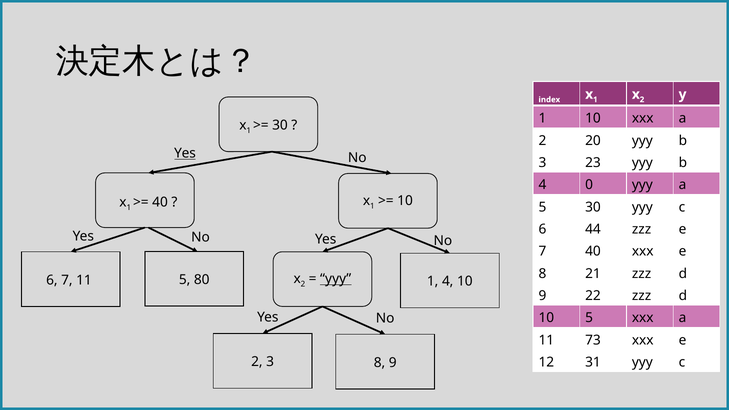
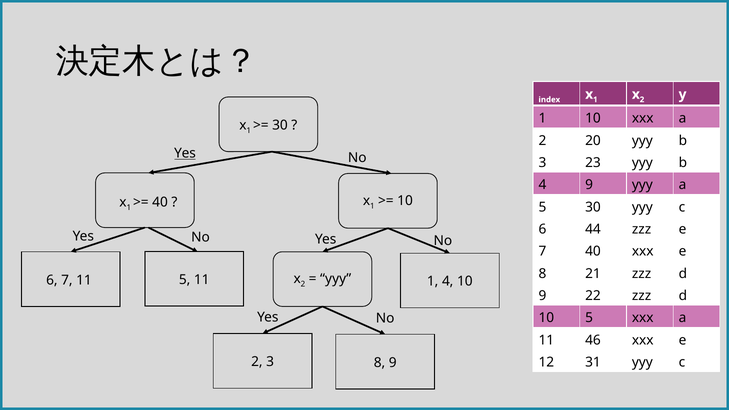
4 0: 0 -> 9
yyy at (336, 279) underline: present -> none
5 80: 80 -> 11
73: 73 -> 46
